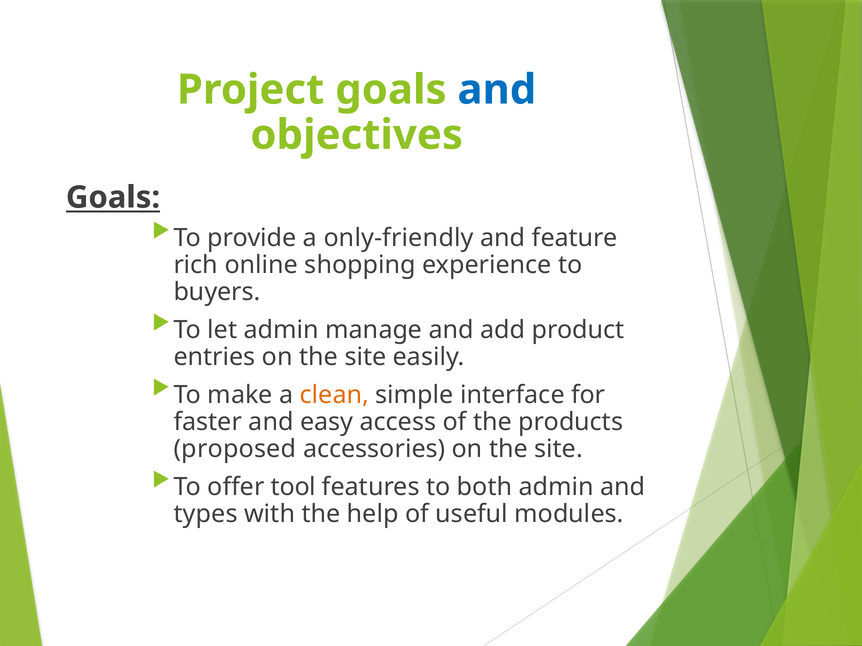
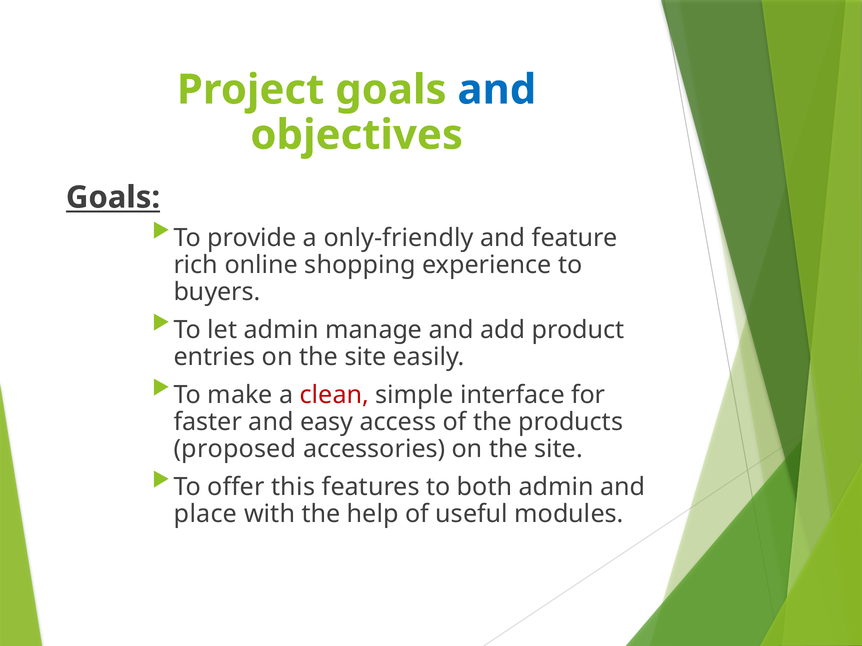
clean colour: orange -> red
tool: tool -> this
types: types -> place
